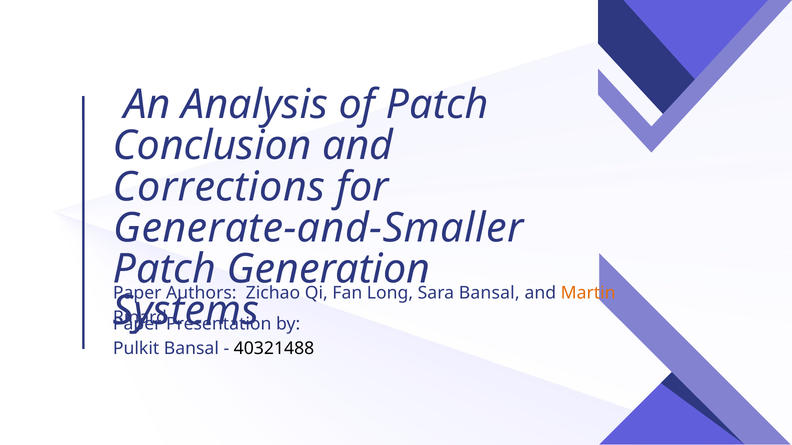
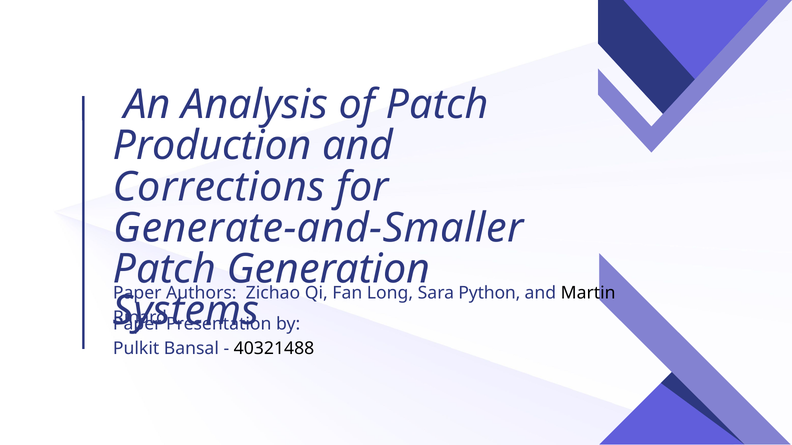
Conclusion: Conclusion -> Production
Sara Bansal: Bansal -> Python
Martin colour: orange -> black
